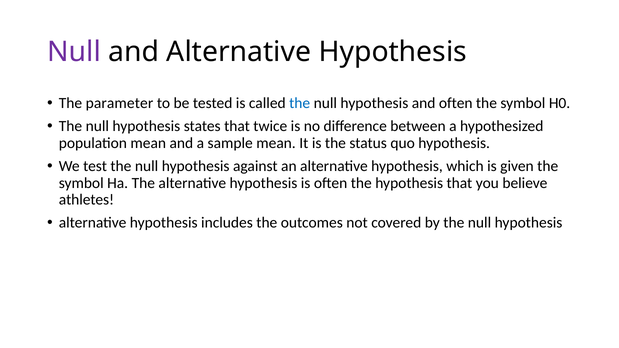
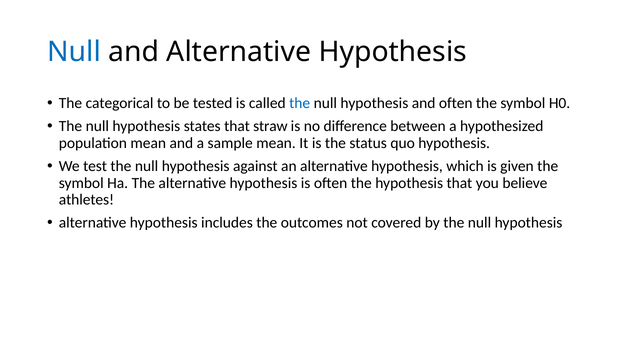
Null at (74, 52) colour: purple -> blue
parameter: parameter -> categorical
twice: twice -> straw
